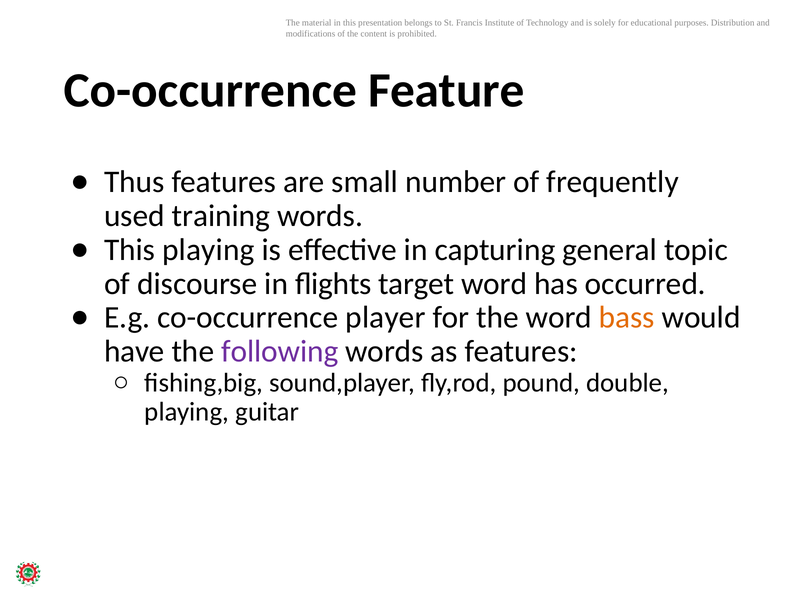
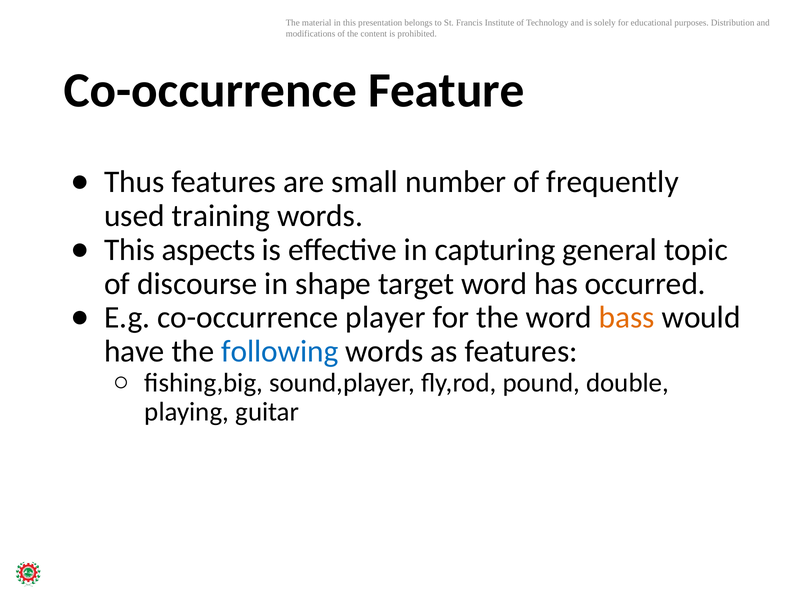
This playing: playing -> aspects
ﬂights: ﬂights -> shape
following colour: purple -> blue
